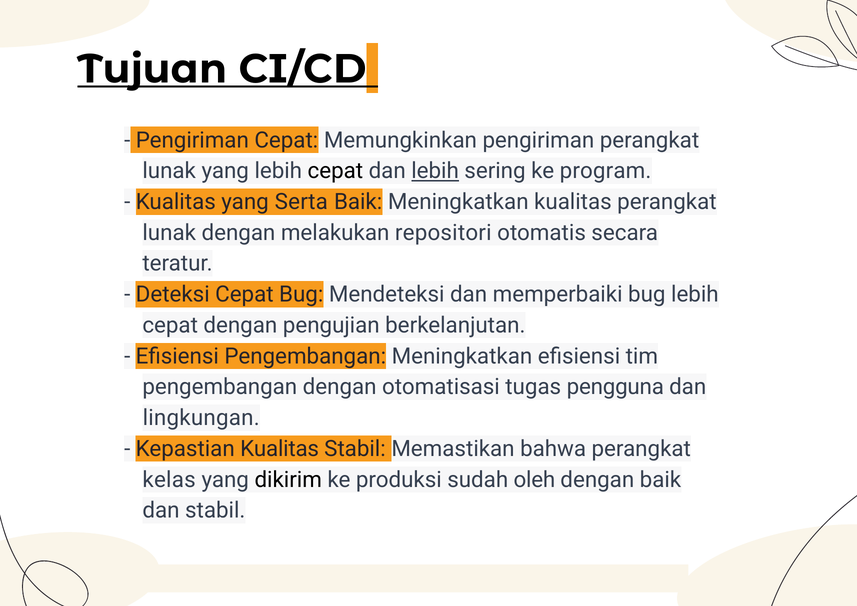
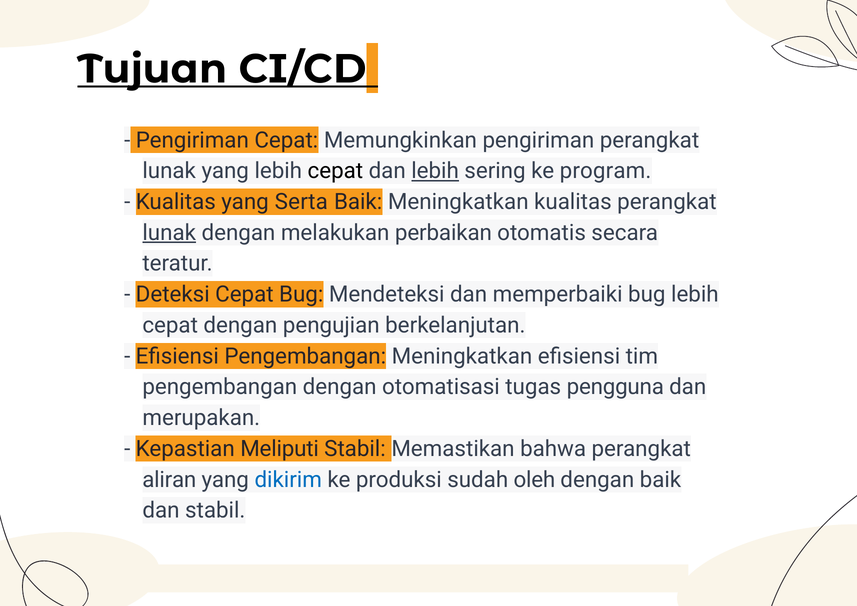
lunak at (169, 233) underline: none -> present
repositori: repositori -> perbaikan
lingkungan: lingkungan -> merupakan
Kepastian Kualitas: Kualitas -> Meliputi
kelas: kelas -> aliran
dikirim colour: black -> blue
